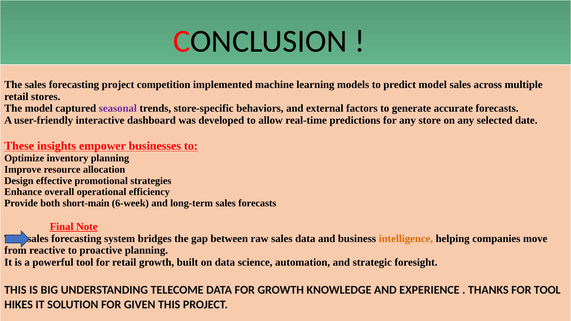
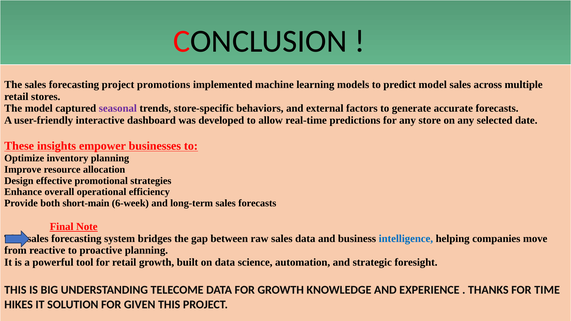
competition: competition -> promotions
intelligence colour: orange -> blue
FOR TOOL: TOOL -> TIME
